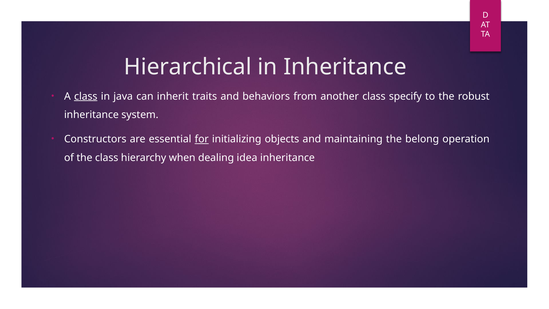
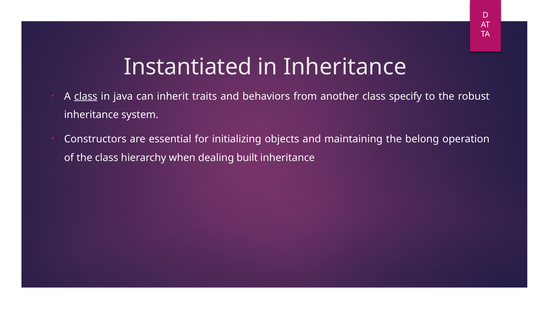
Hierarchical: Hierarchical -> Instantiated
for underline: present -> none
idea: idea -> built
